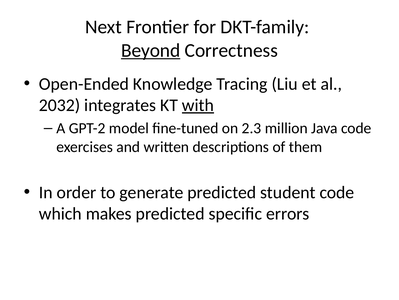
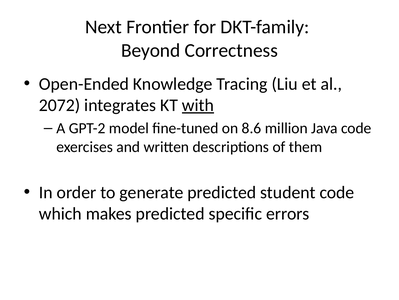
Beyond underline: present -> none
2032: 2032 -> 2072
2.3: 2.3 -> 8.6
